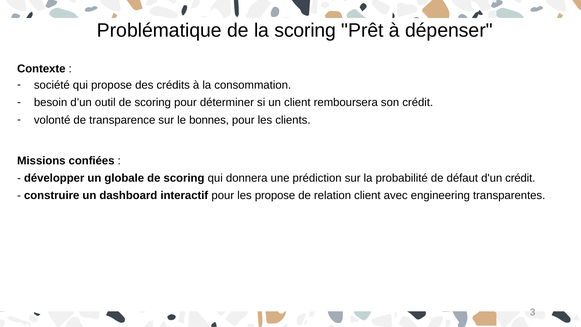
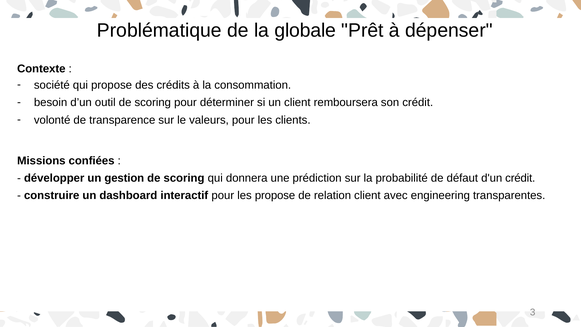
la scoring: scoring -> globale
bonnes: bonnes -> valeurs
globale: globale -> gestion
